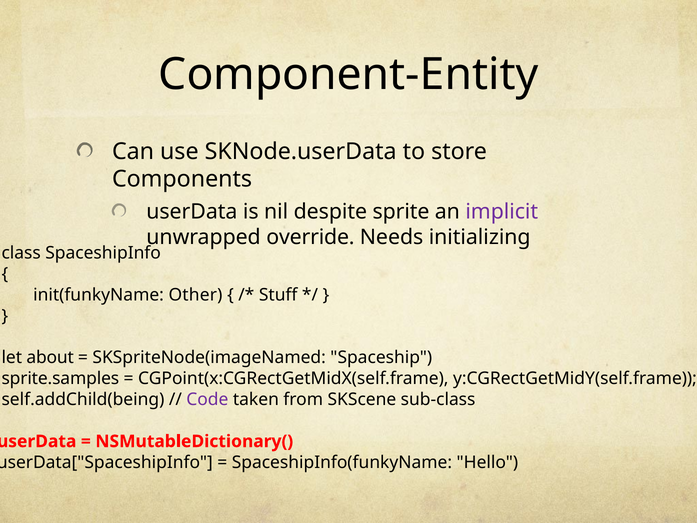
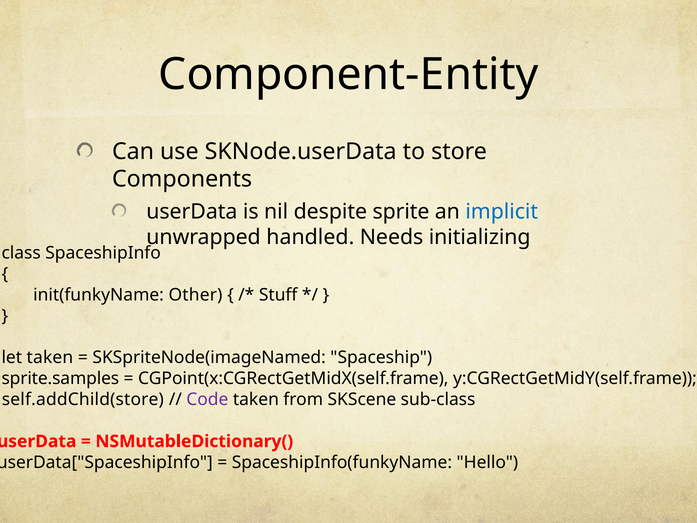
implicit colour: purple -> blue
override: override -> handled
let about: about -> taken
self.addChild(being: self.addChild(being -> self.addChild(store
